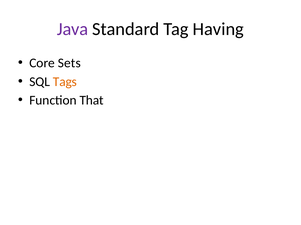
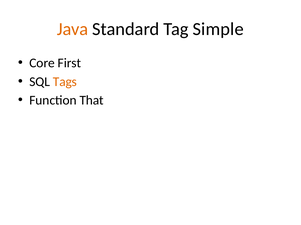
Java colour: purple -> orange
Having: Having -> Simple
Sets: Sets -> First
